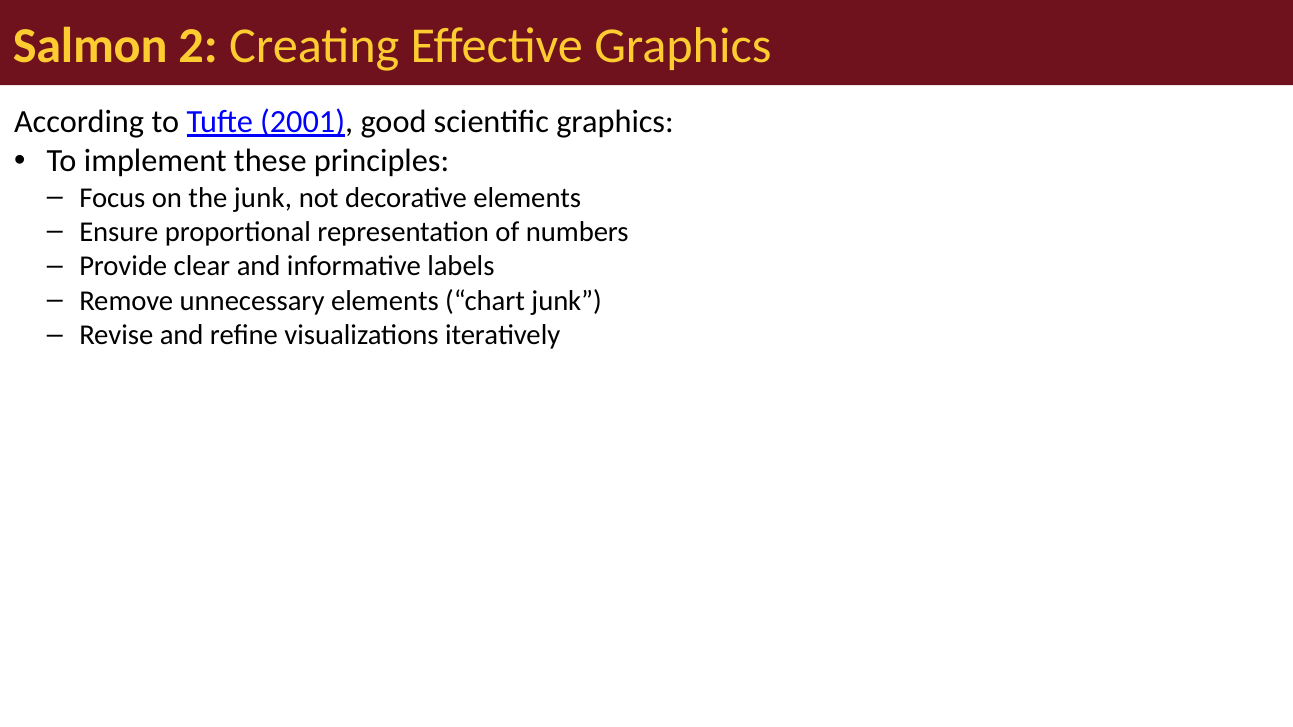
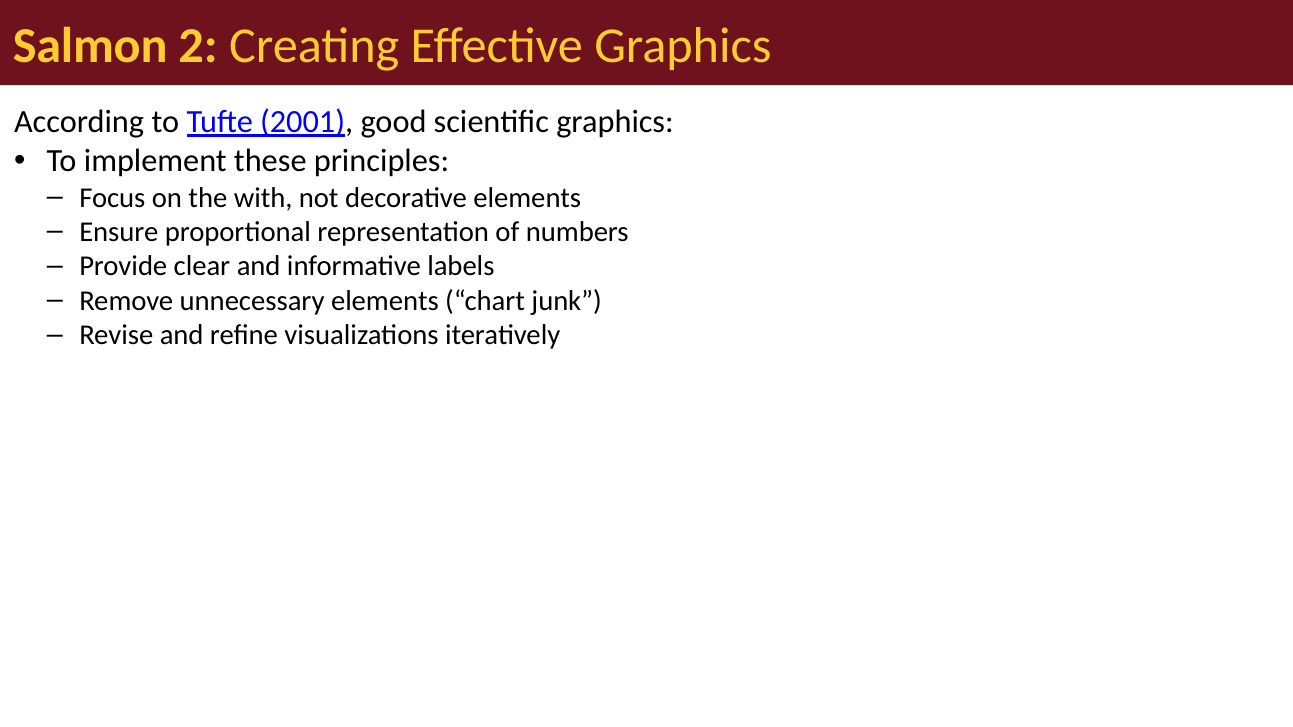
the junk: junk -> with
